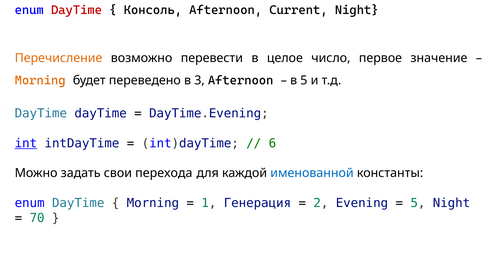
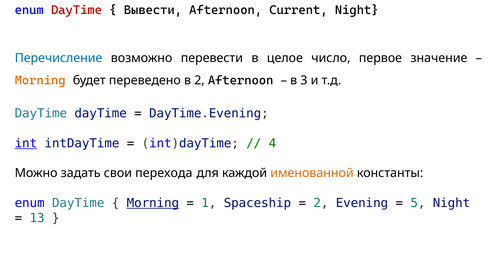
Консоль: Консоль -> Вывести
Перечисление colour: orange -> blue
в 3: 3 -> 2
в 5: 5 -> 3
6: 6 -> 4
именованной colour: blue -> orange
Morning at (153, 203) underline: none -> present
Генерация: Генерация -> Spaceship
70: 70 -> 13
